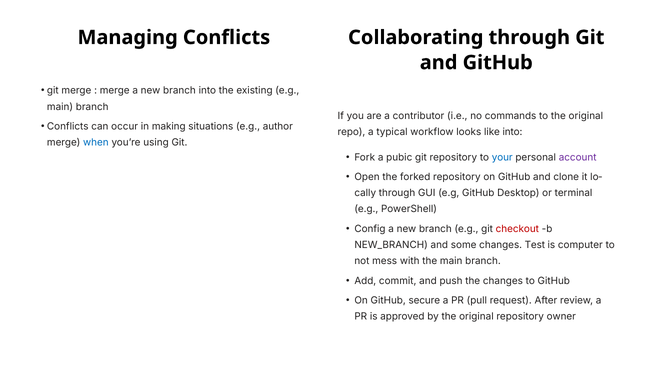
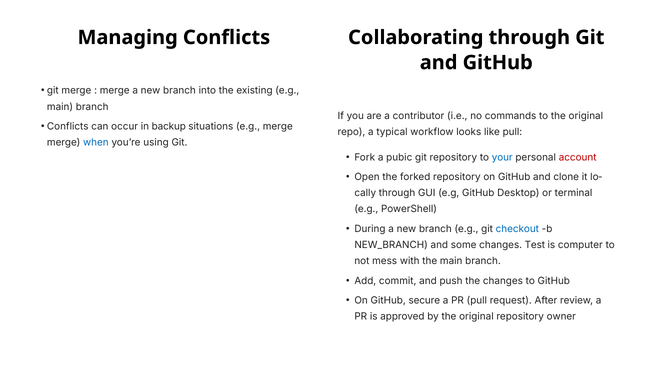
making: making -> backup
e.g author: author -> merge
like into: into -> pull
account colour: purple -> red
Config: Config -> During
checkout colour: red -> blue
